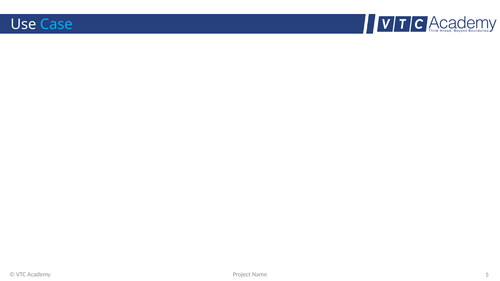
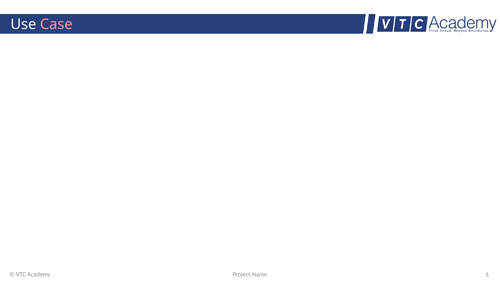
Case colour: light blue -> pink
